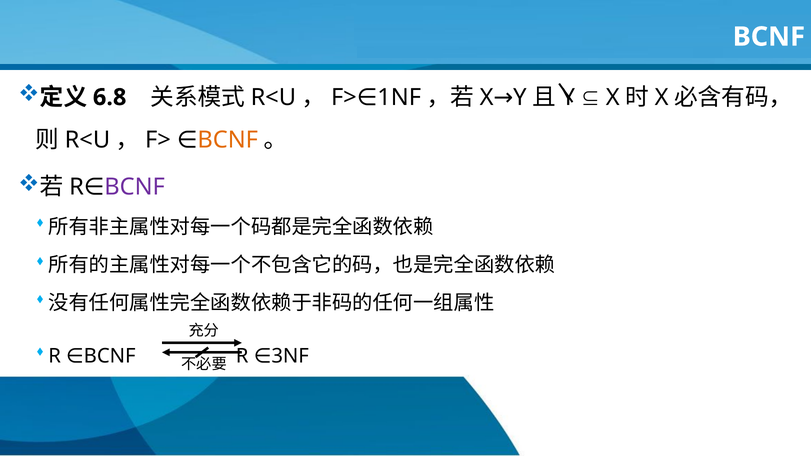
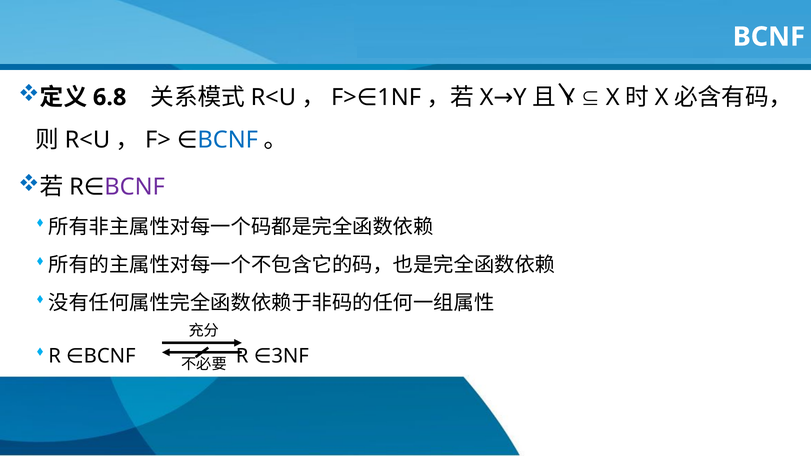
BCNF at (228, 140) colour: orange -> blue
